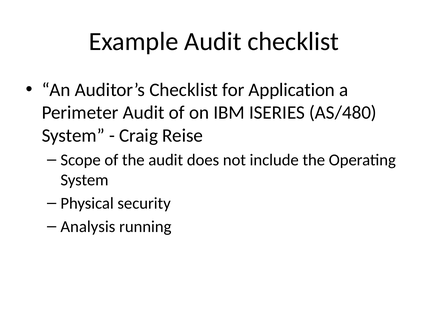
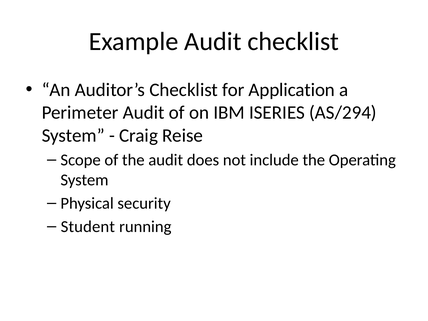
AS/480: AS/480 -> AS/294
Analysis: Analysis -> Student
